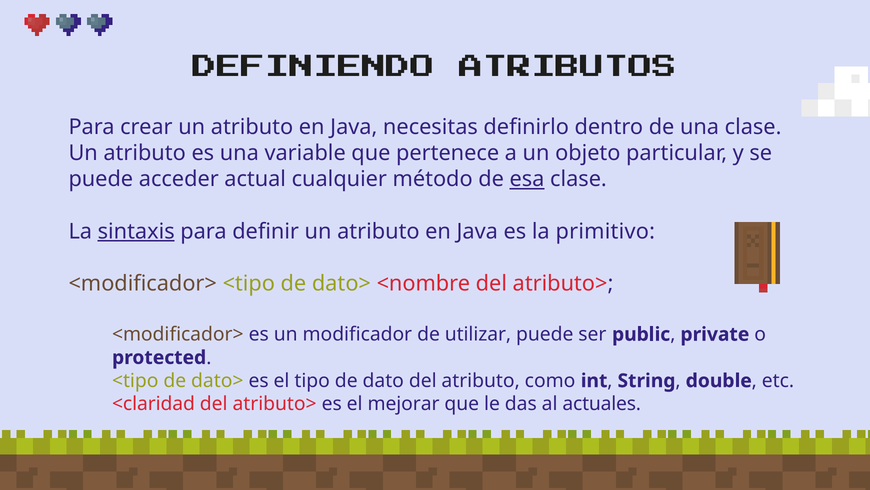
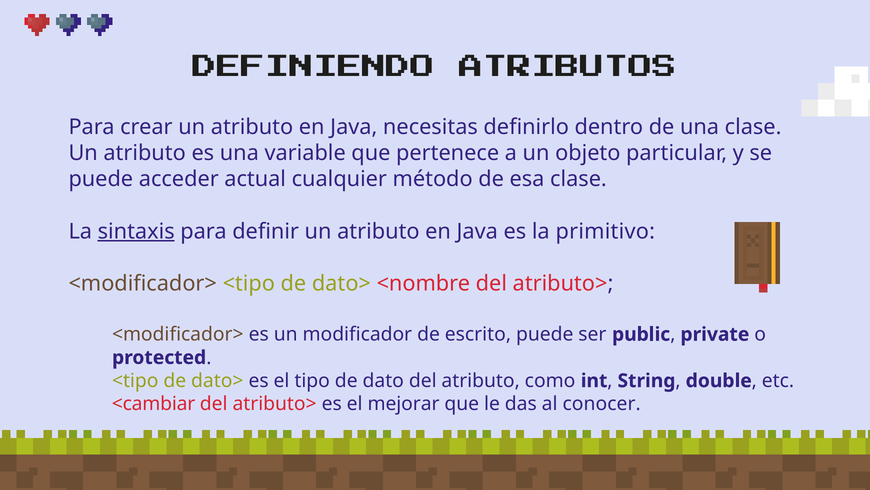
esa underline: present -> none
utilizar: utilizar -> escrito
<claridad: <claridad -> <cambiar
actuales: actuales -> conocer
